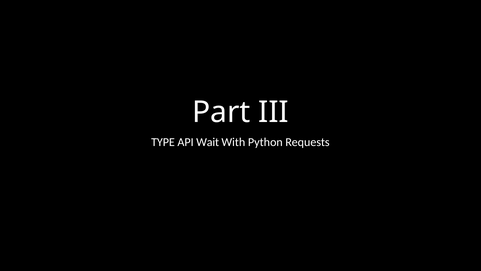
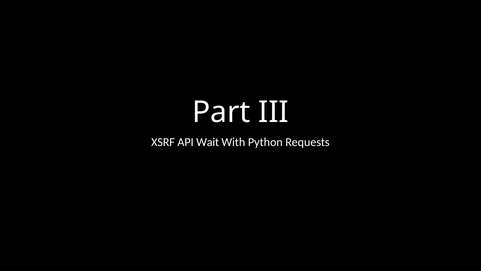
TYPE: TYPE -> XSRF
